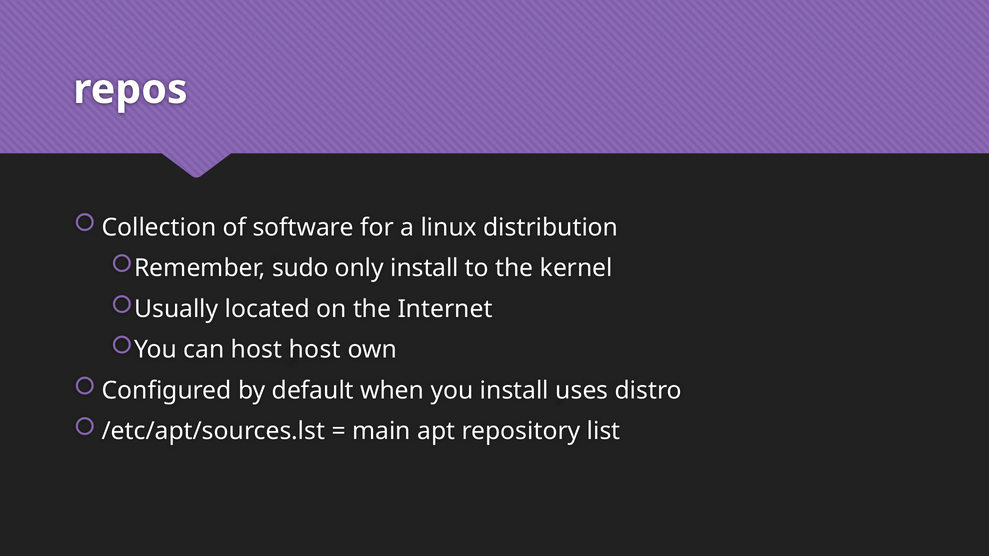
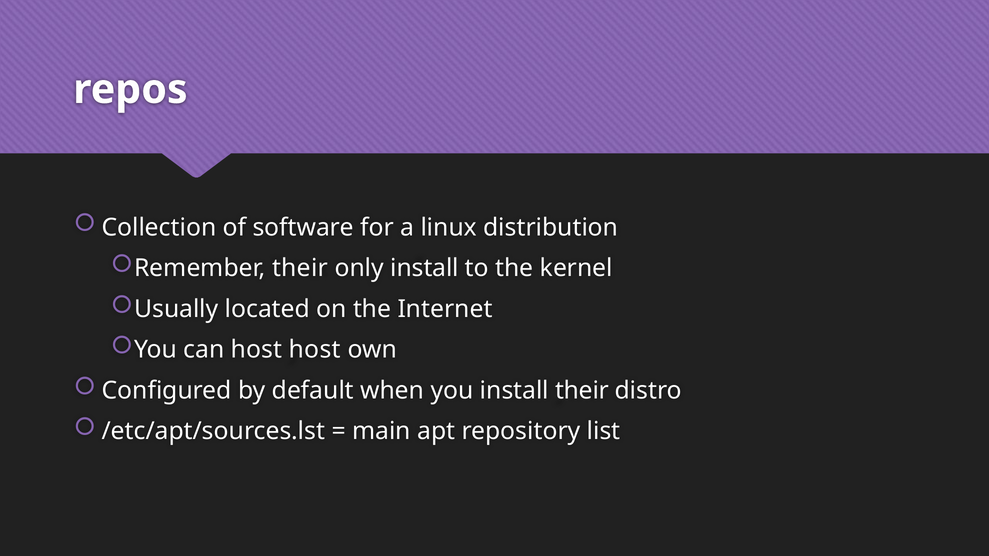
Remember sudo: sudo -> their
install uses: uses -> their
